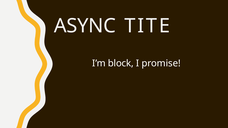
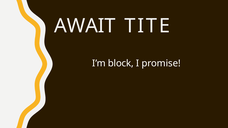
ASYNC: ASYNC -> AWAIT
